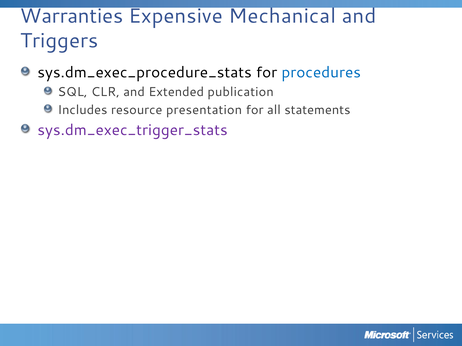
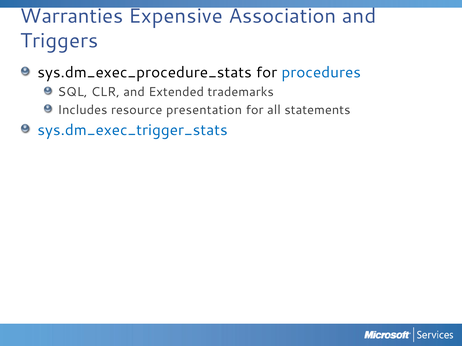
Mechanical: Mechanical -> Association
publication: publication -> trademarks
sys.dm_exec_trigger_stats colour: purple -> blue
